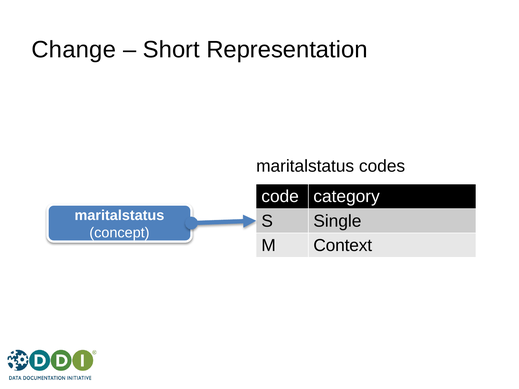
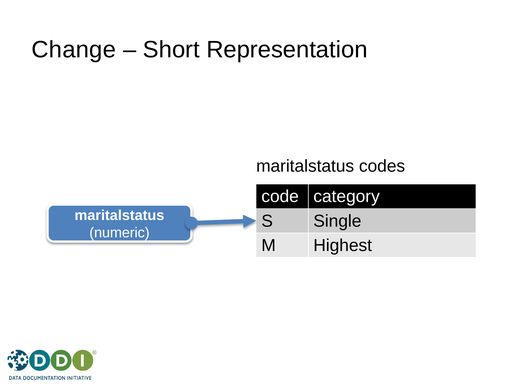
concept: concept -> numeric
Context: Context -> Highest
